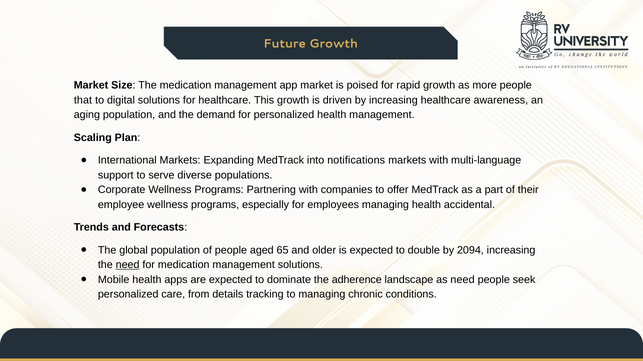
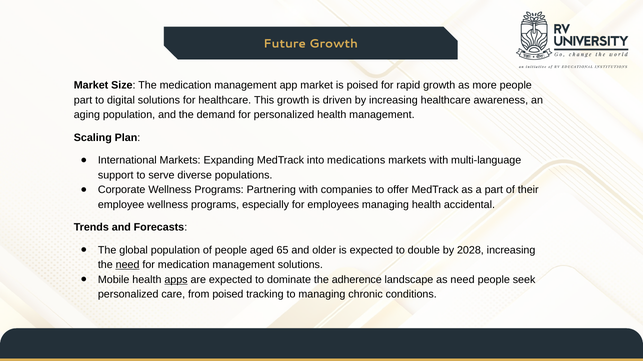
that at (83, 100): that -> part
notifications: notifications -> medications
2094: 2094 -> 2028
apps underline: none -> present
from details: details -> poised
